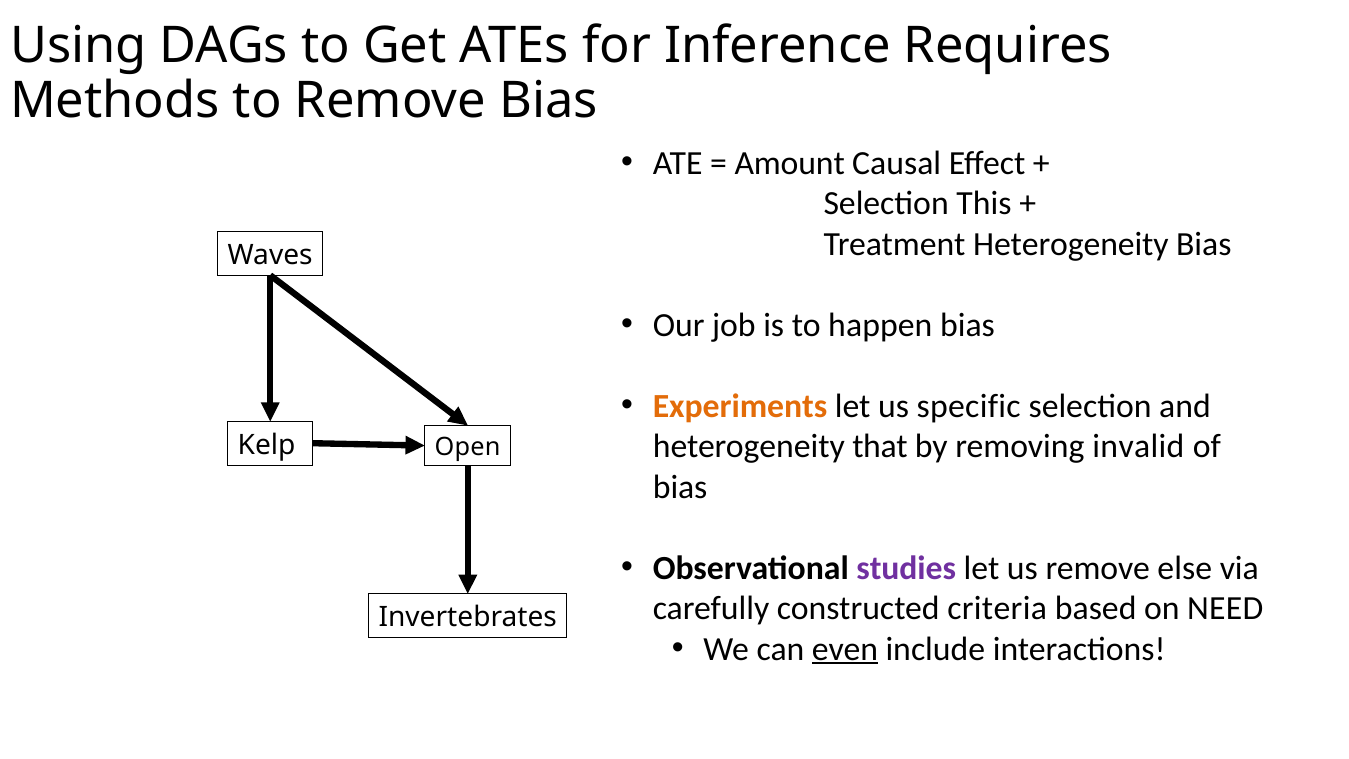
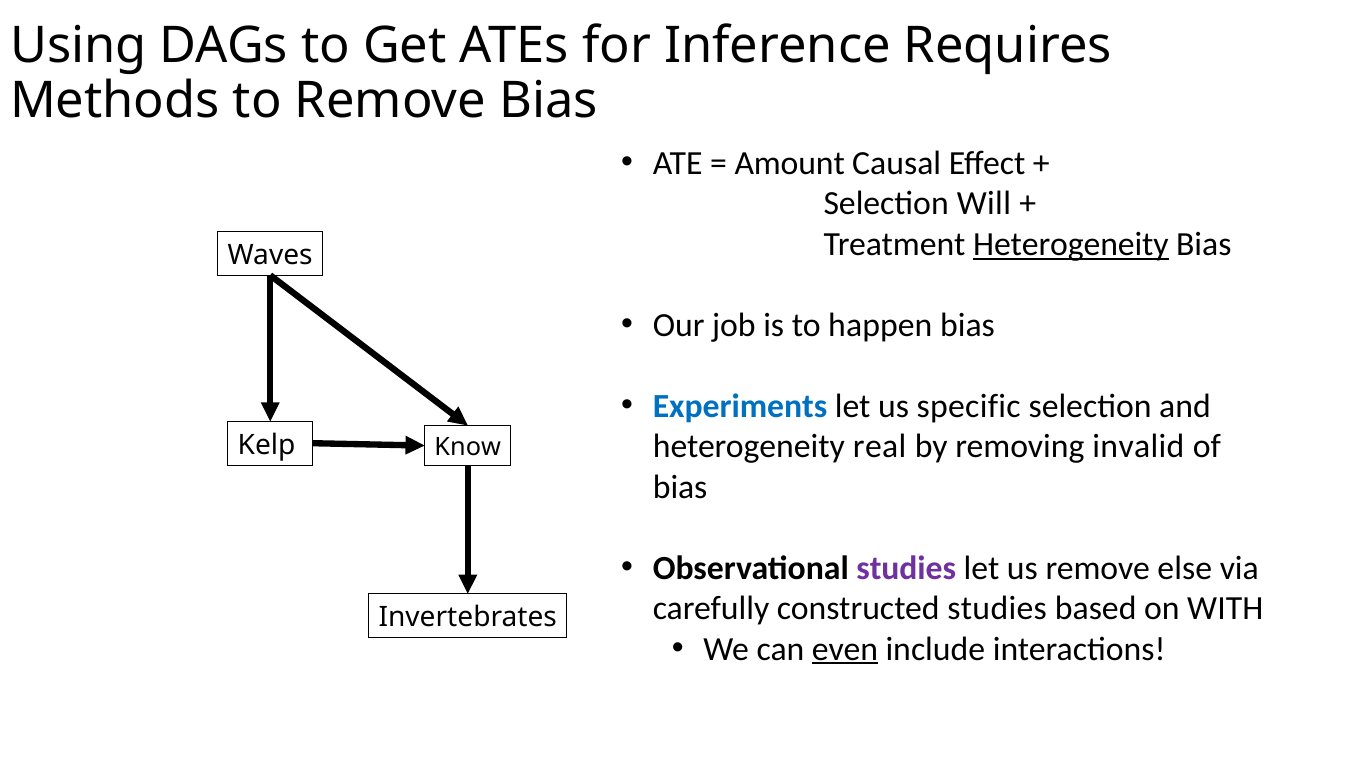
This: This -> Will
Heterogeneity at (1071, 244) underline: none -> present
Experiments colour: orange -> blue
that: that -> real
Open: Open -> Know
constructed criteria: criteria -> studies
NEED: NEED -> WITH
